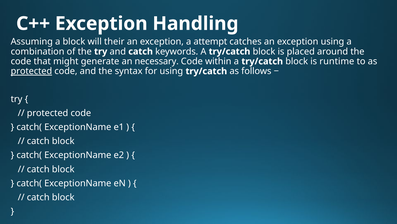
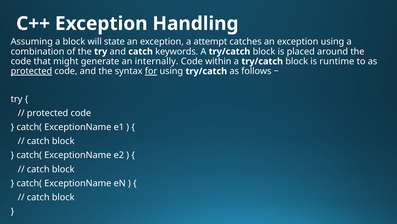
their: their -> state
necessary: necessary -> internally
for underline: none -> present
